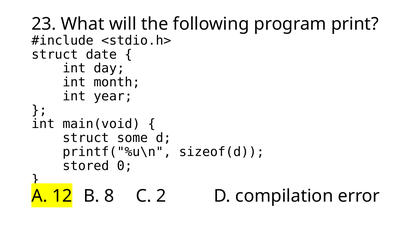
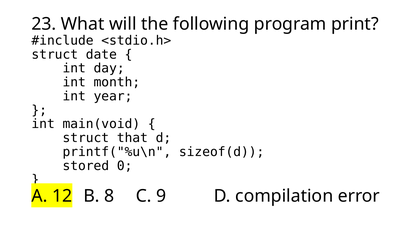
some: some -> that
2: 2 -> 9
